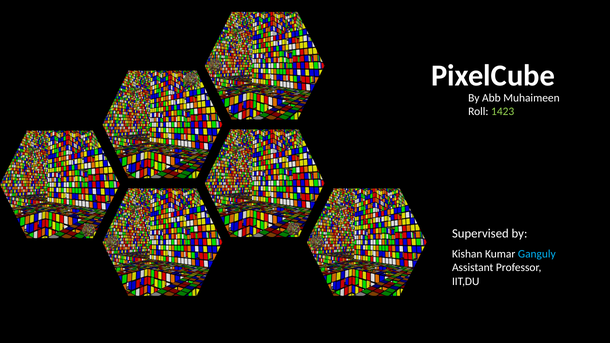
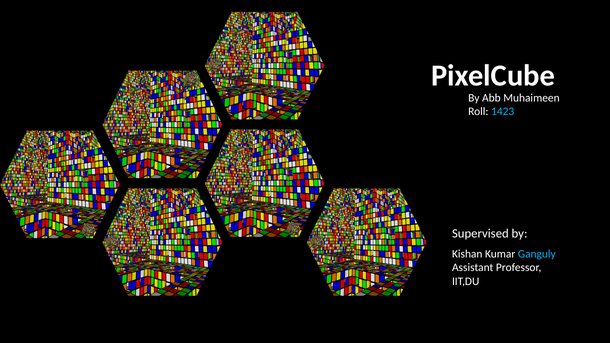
1423 colour: light green -> light blue
